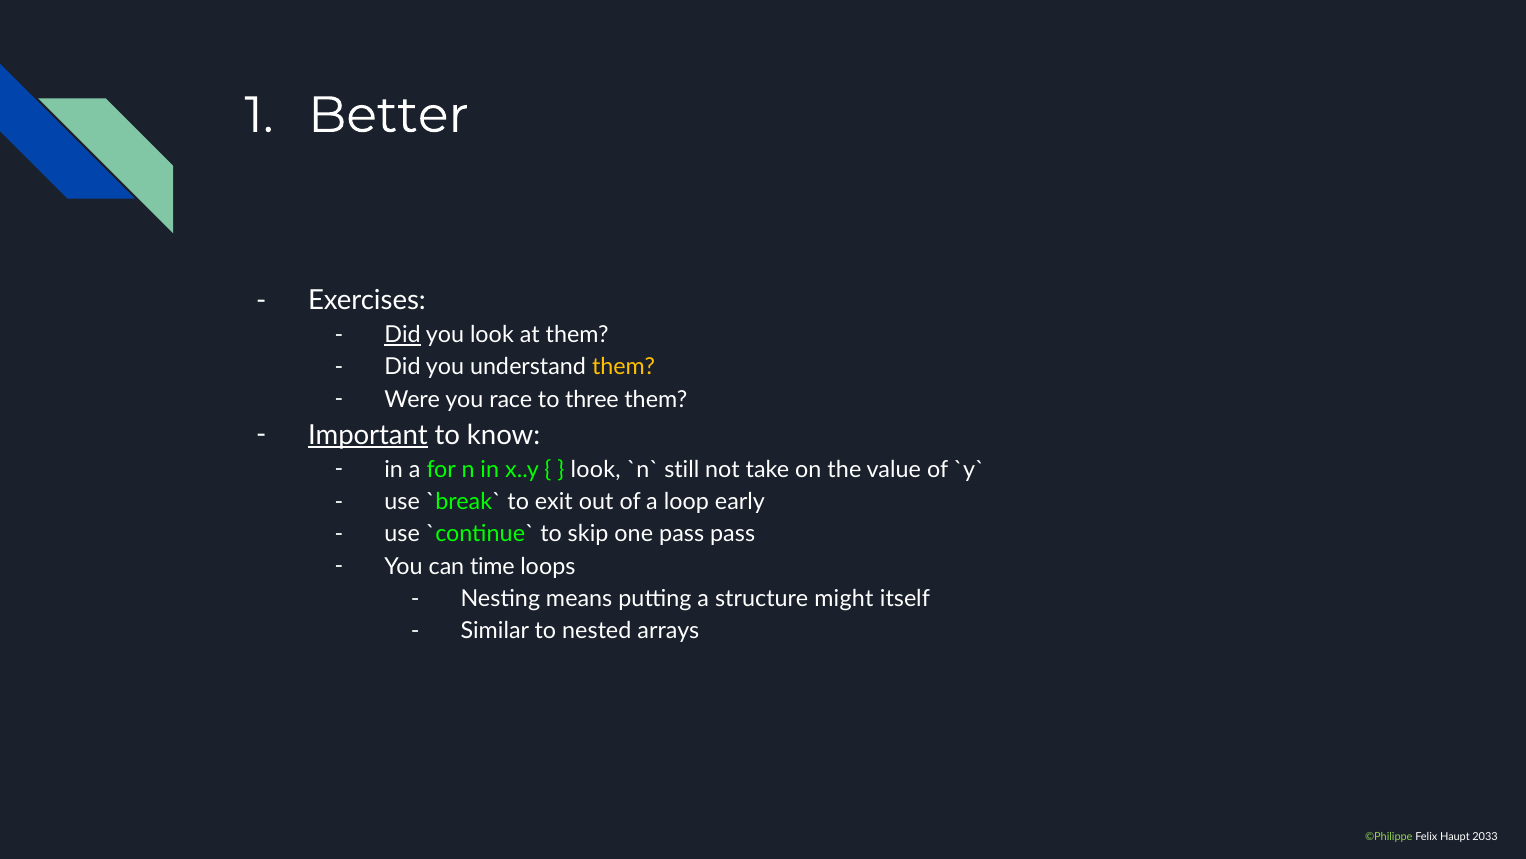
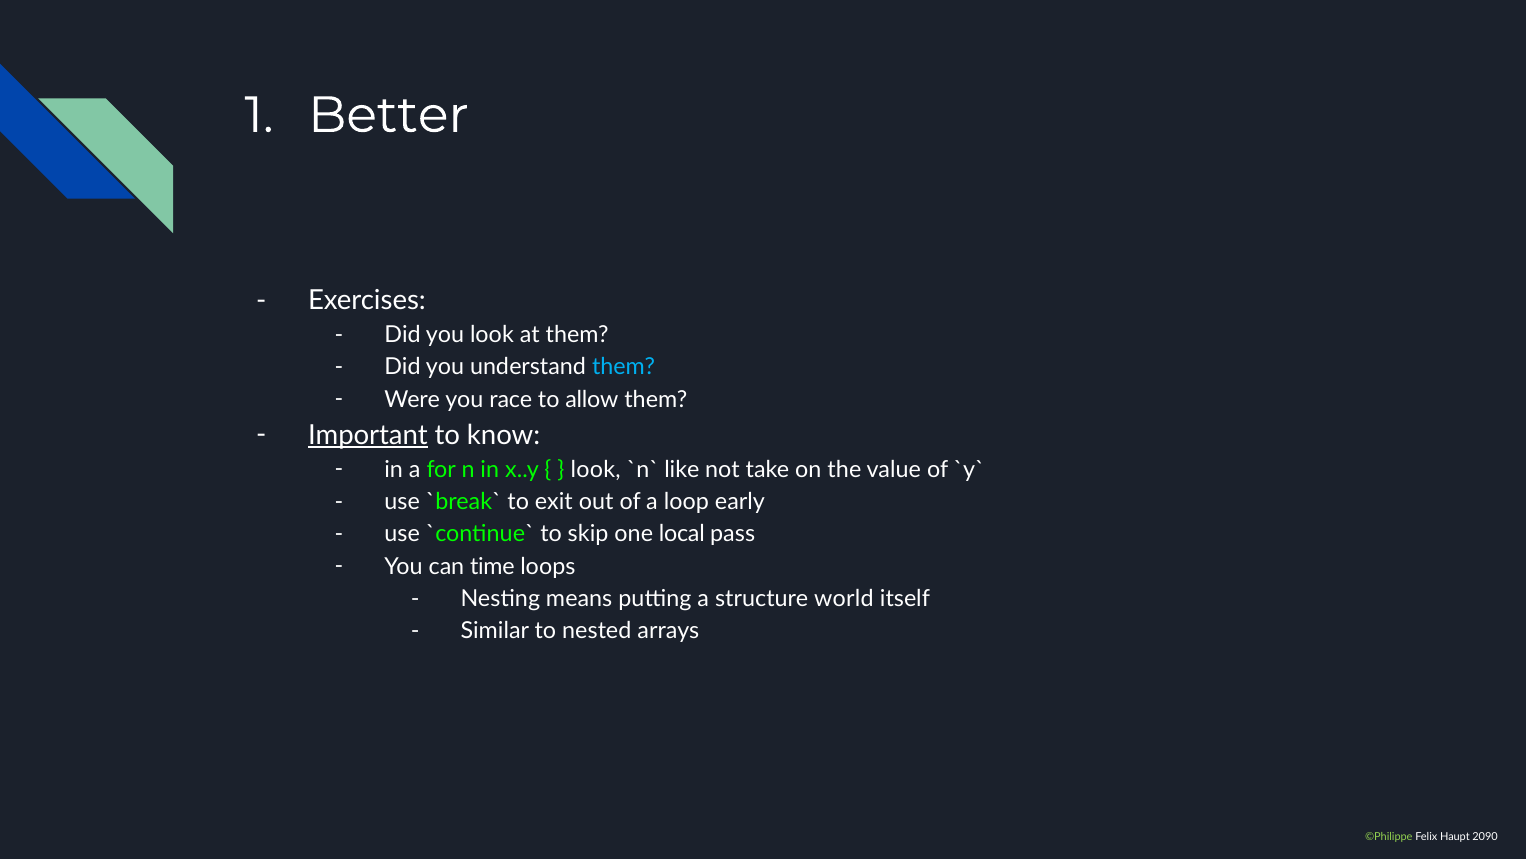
Did at (403, 335) underline: present -> none
them at (624, 367) colour: yellow -> light blue
three: three -> allow
still: still -> like
one pass: pass -> local
might: might -> world
2033: 2033 -> 2090
